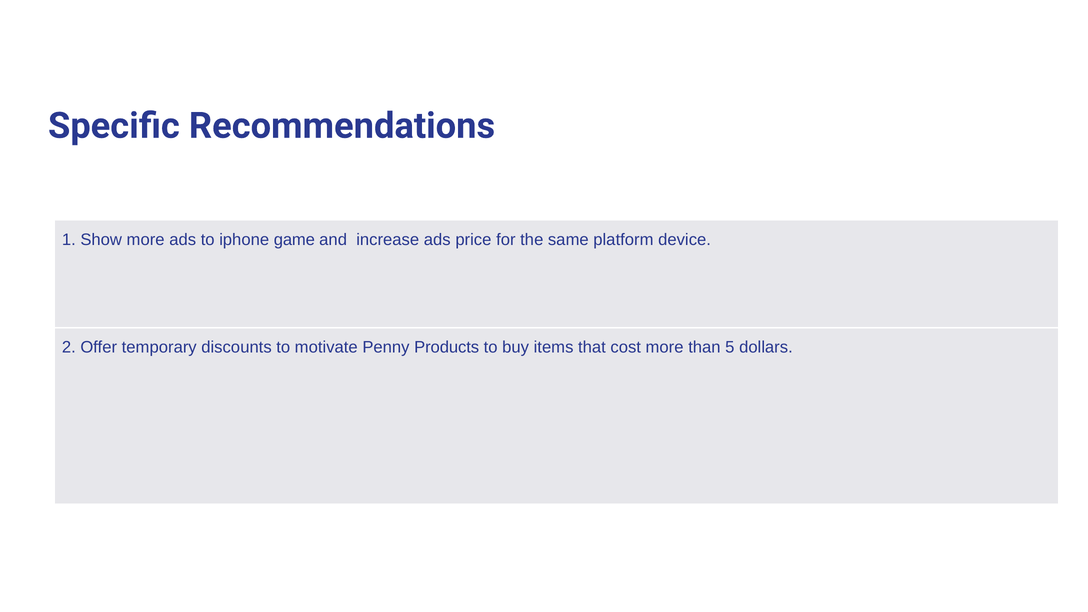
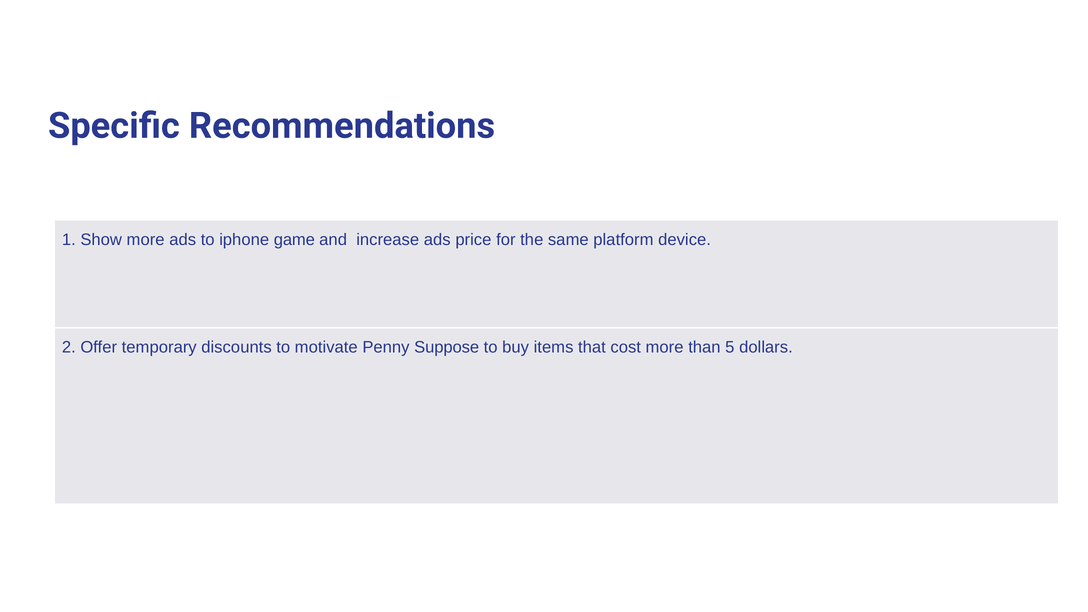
Products: Products -> Suppose
